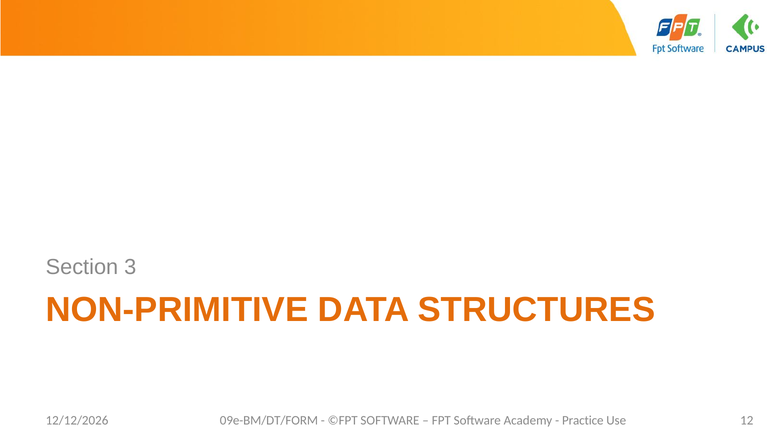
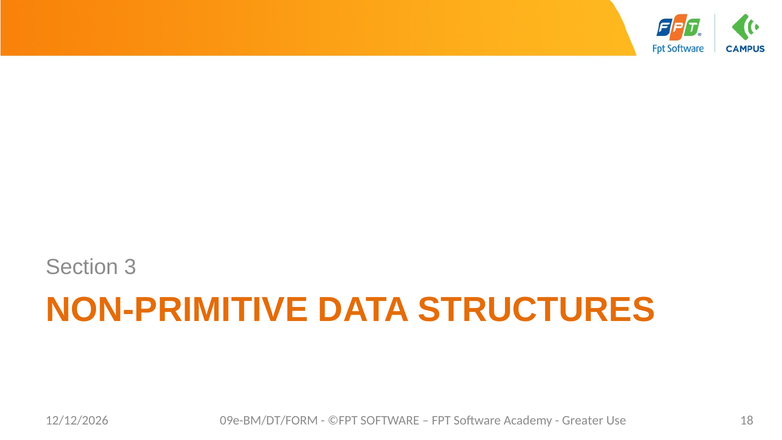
Practice: Practice -> Greater
12: 12 -> 18
